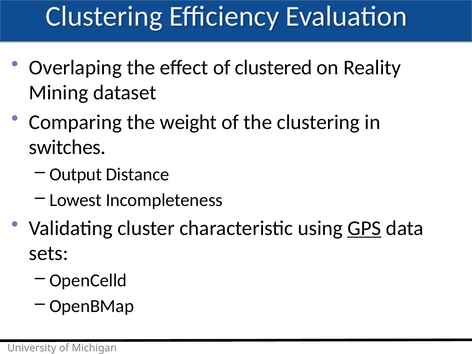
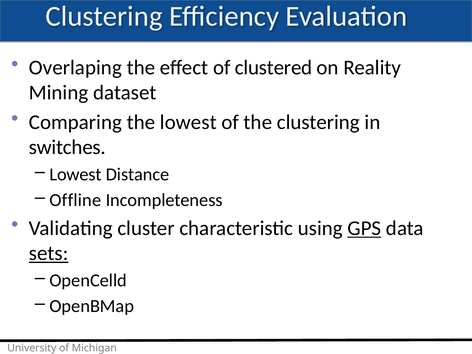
the weight: weight -> lowest
Output at (76, 174): Output -> Lowest
Lowest: Lowest -> Offline
sets underline: none -> present
